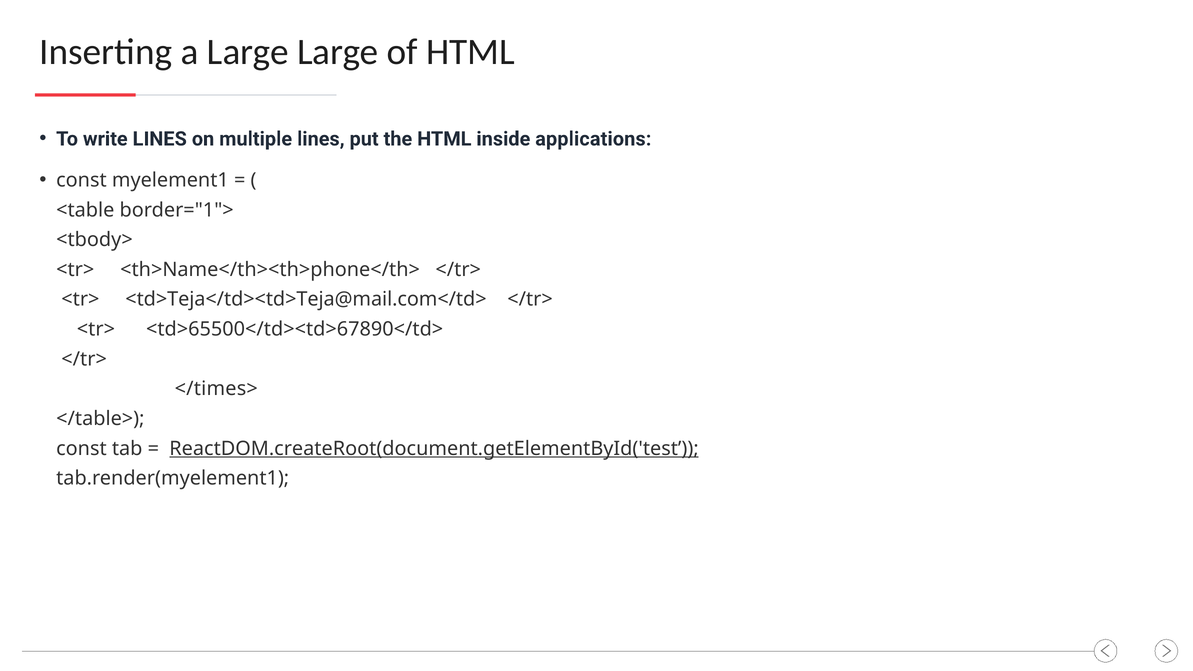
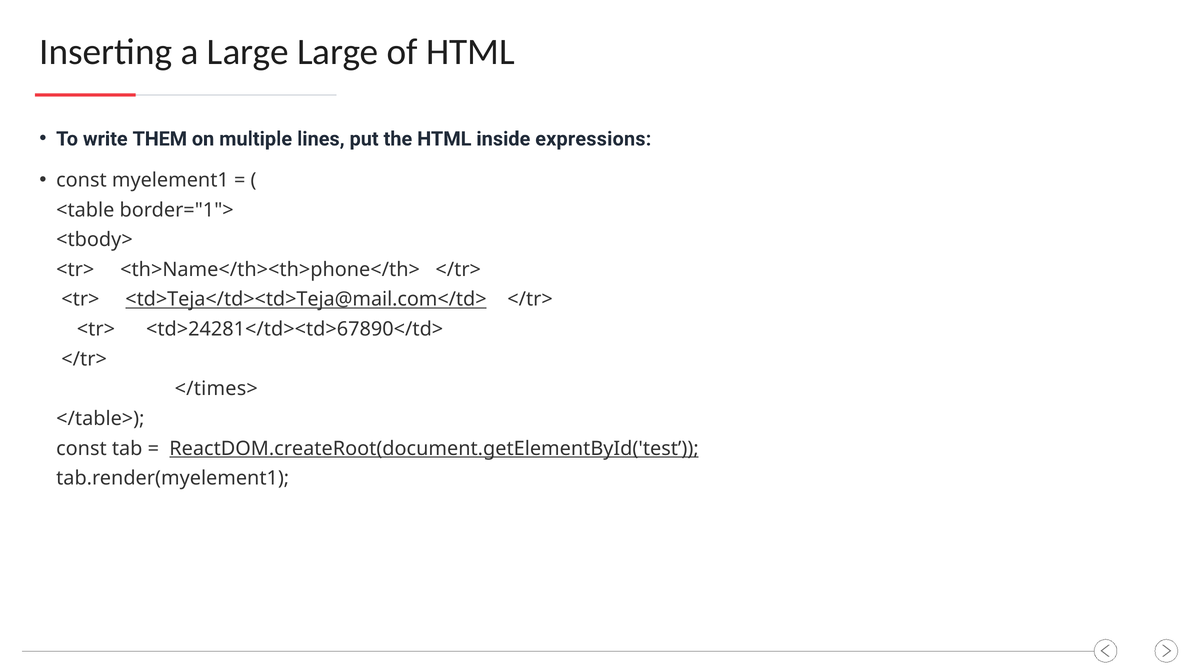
write LINES: LINES -> THEM
applications: applications -> expressions
<td>Teja</td><td>Teja@mail.com</td> underline: none -> present
<td>65500</td><td>67890</td>: <td>65500</td><td>67890</td> -> <td>24281</td><td>67890</td>
